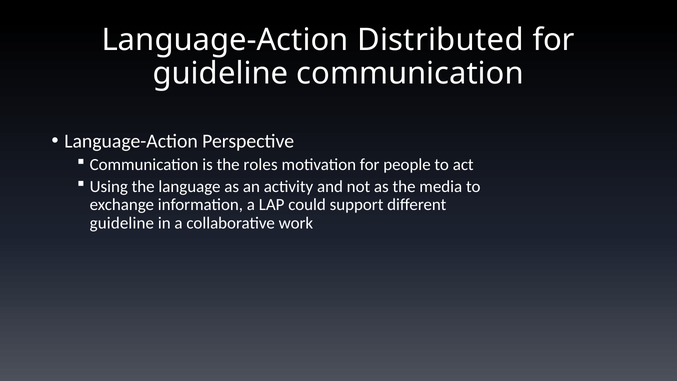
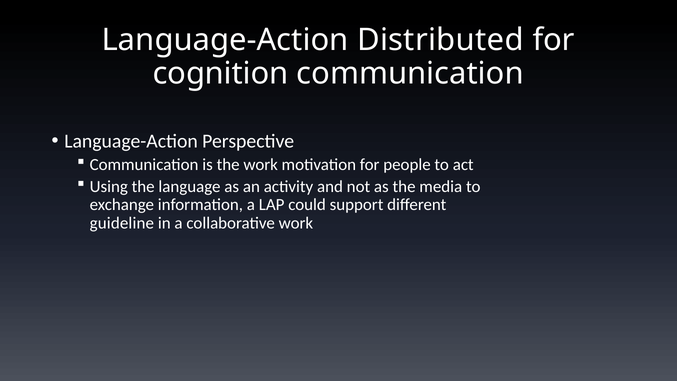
guideline at (220, 74): guideline -> cognition
the roles: roles -> work
